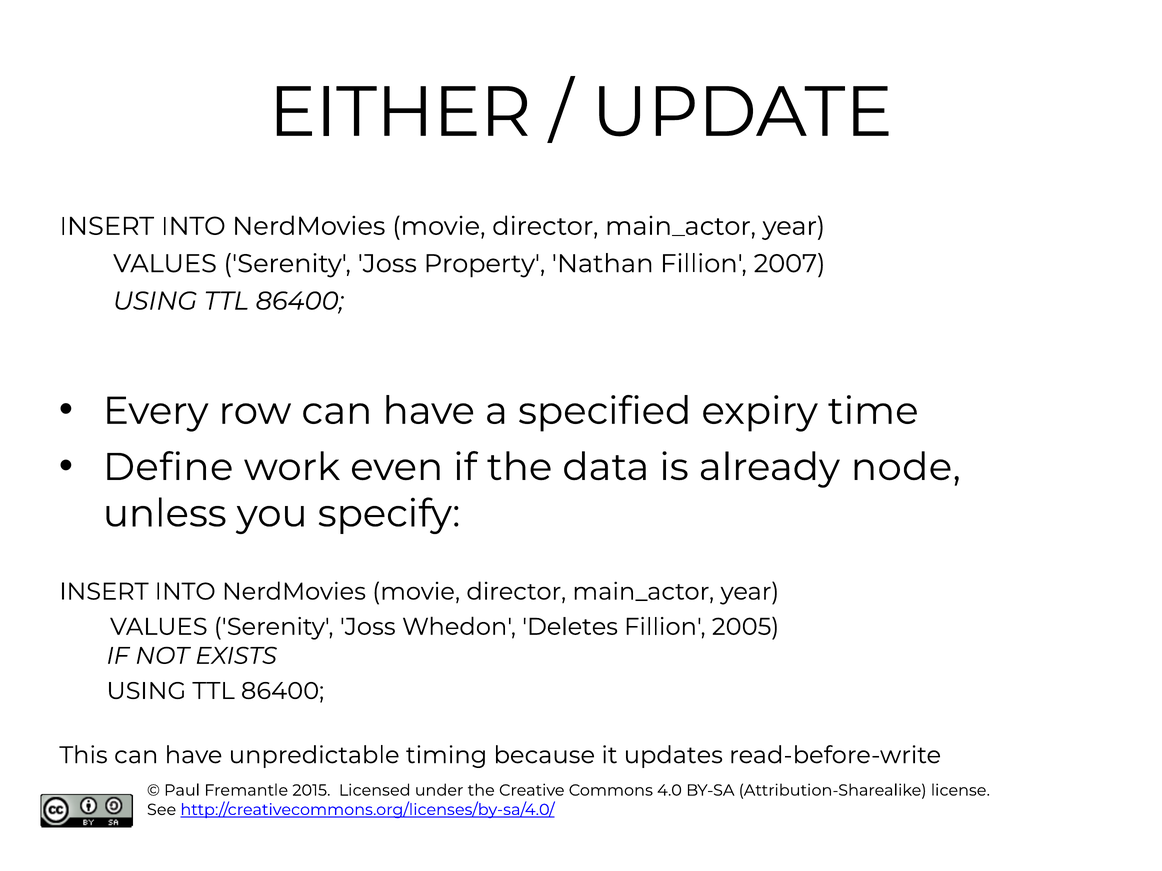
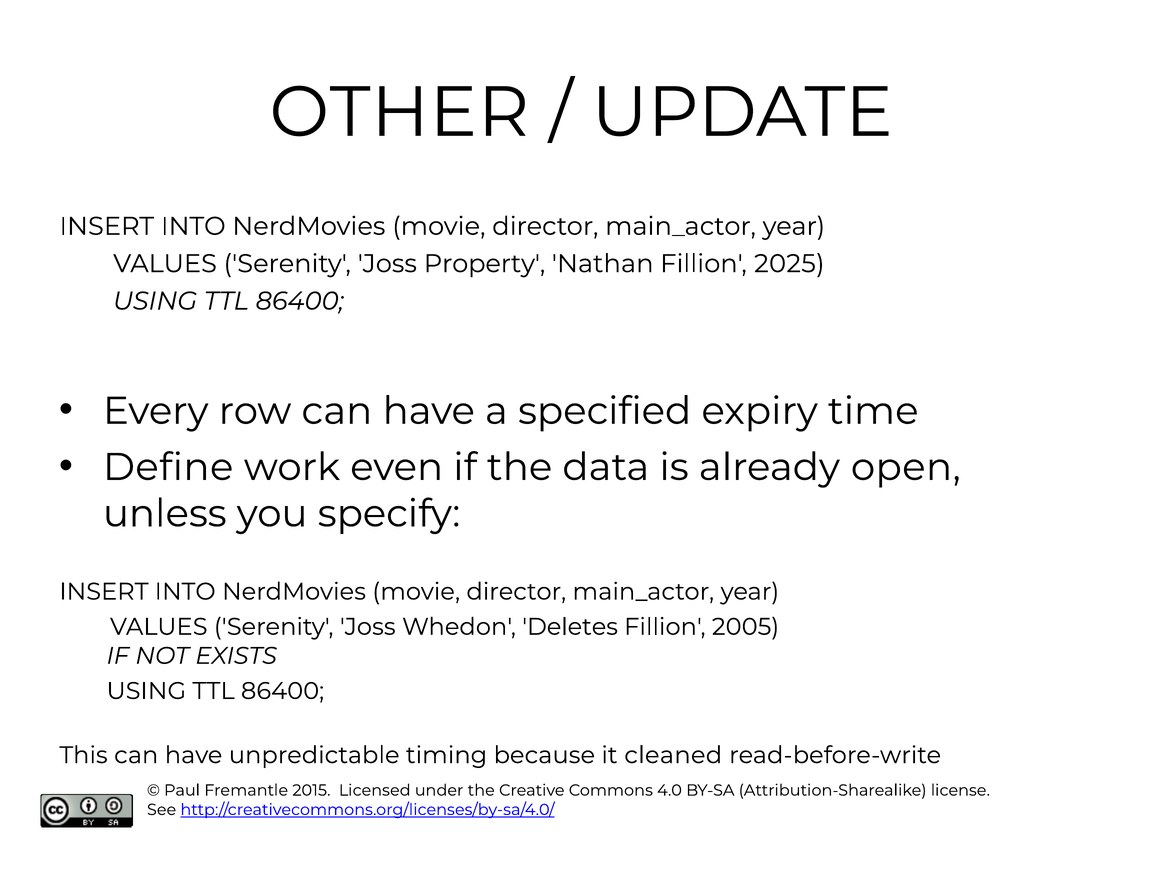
EITHER: EITHER -> OTHER
2007: 2007 -> 2025
node: node -> open
updates: updates -> cleaned
